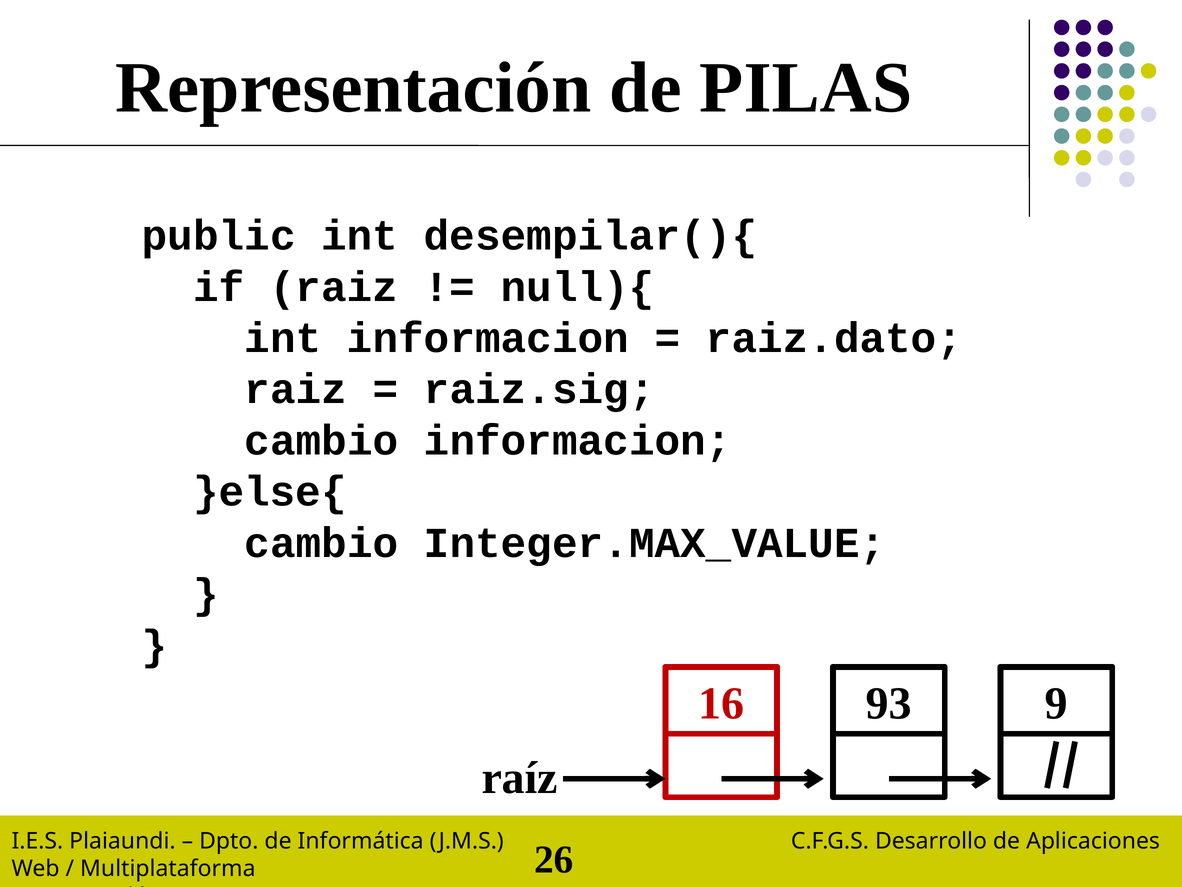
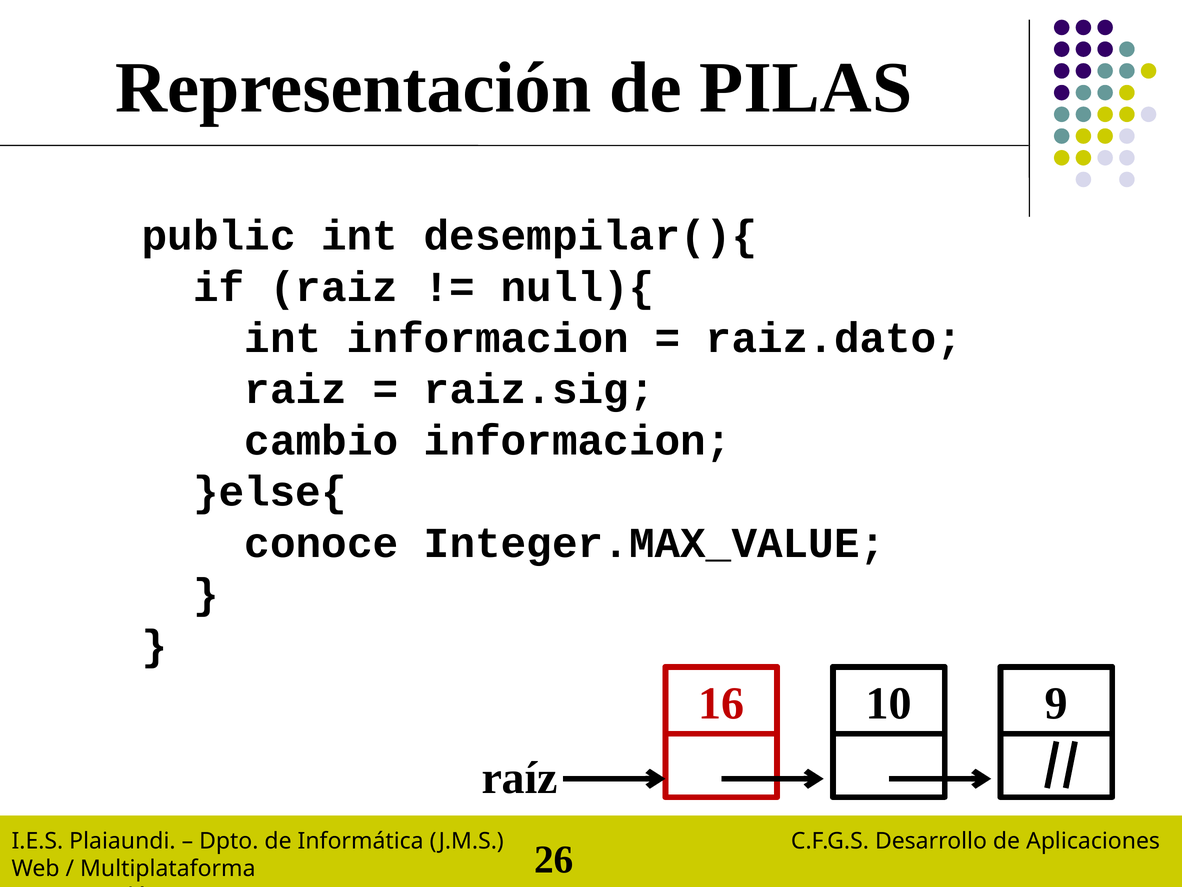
cambio at (321, 543): cambio -> conoce
93: 93 -> 10
